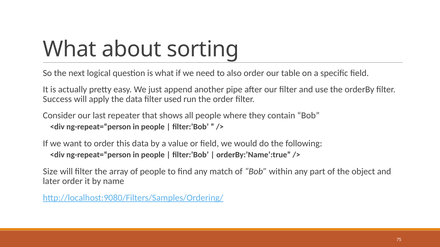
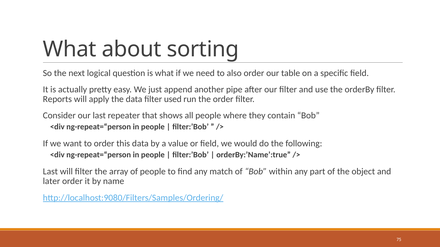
Success: Success -> Reports
Size at (50, 172): Size -> Last
